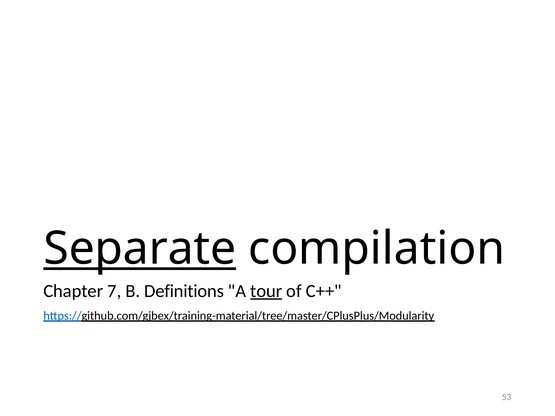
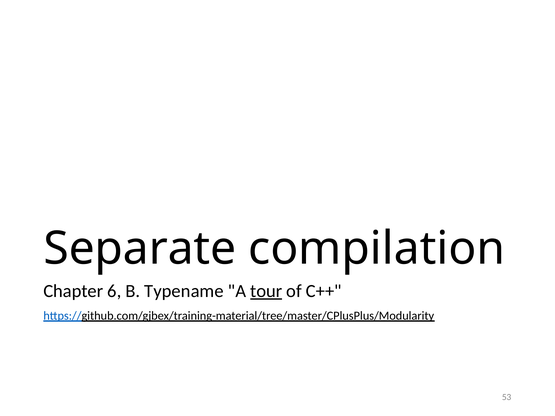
Separate underline: present -> none
7: 7 -> 6
Definitions: Definitions -> Typename
